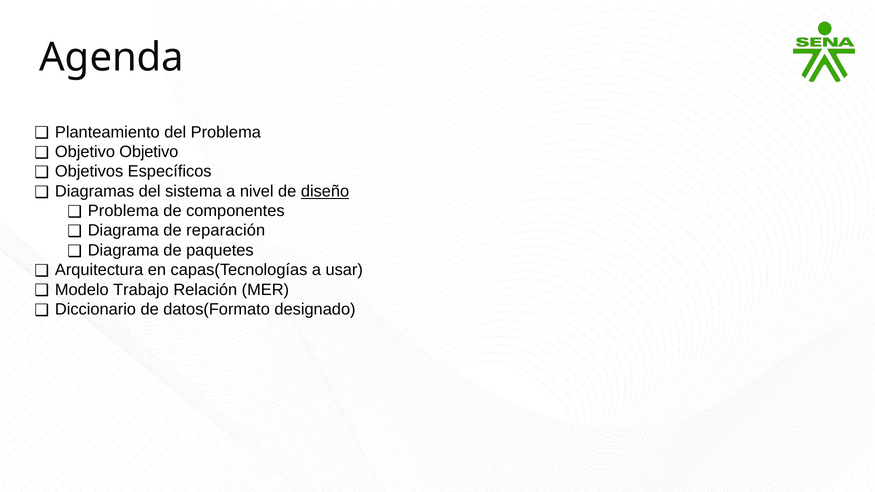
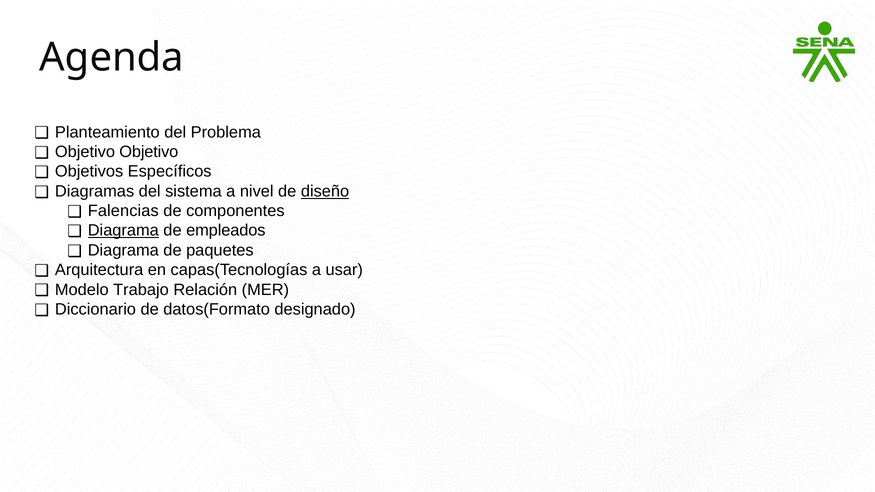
Problema at (123, 211): Problema -> Falencias
Diagrama at (123, 231) underline: none -> present
reparación: reparación -> empleados
